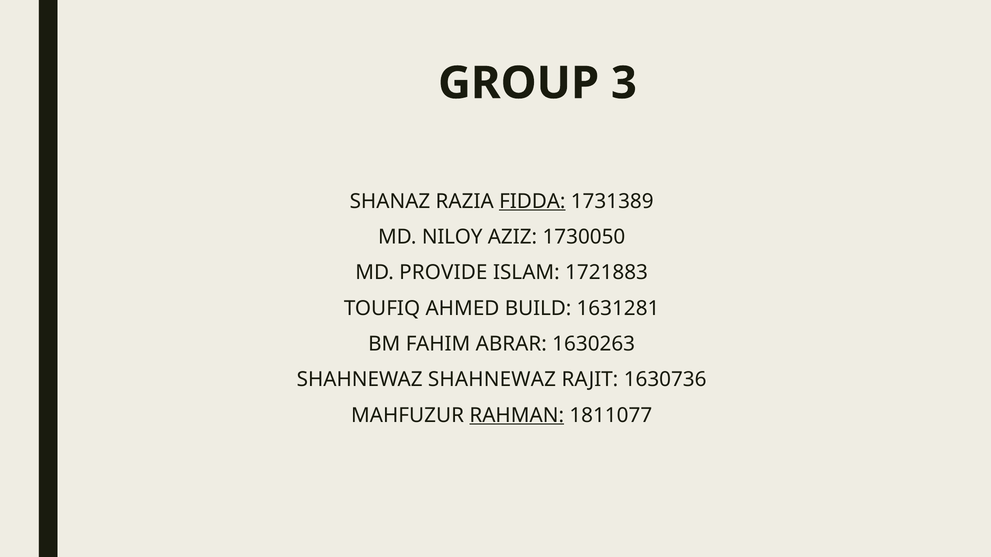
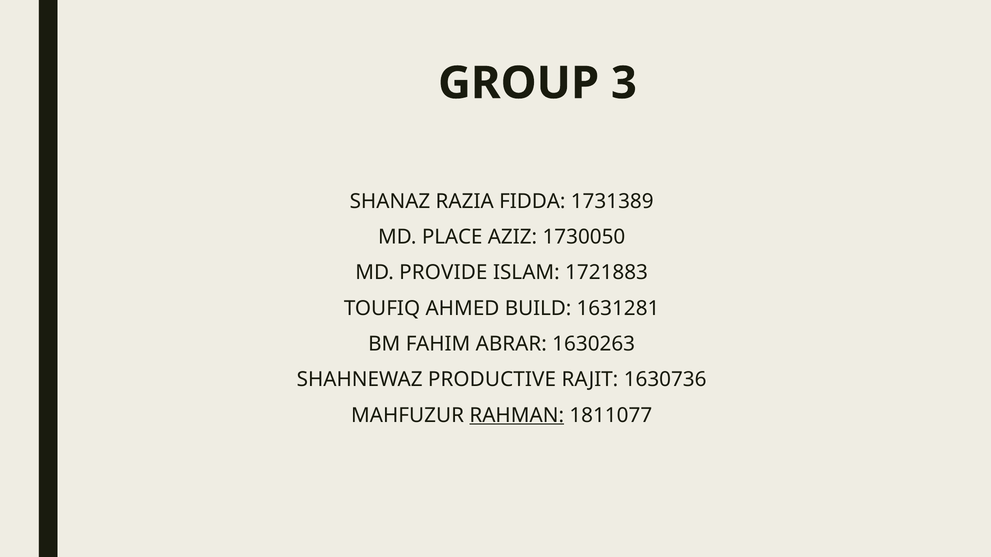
FIDDA underline: present -> none
NILOY: NILOY -> PLACE
SHAHNEWAZ SHAHNEWAZ: SHAHNEWAZ -> PRODUCTIVE
